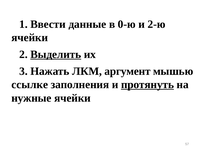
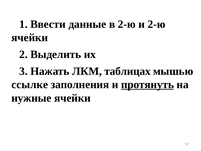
в 0-ю: 0-ю -> 2-ю
Выделить underline: present -> none
аргумент: аргумент -> таблицах
